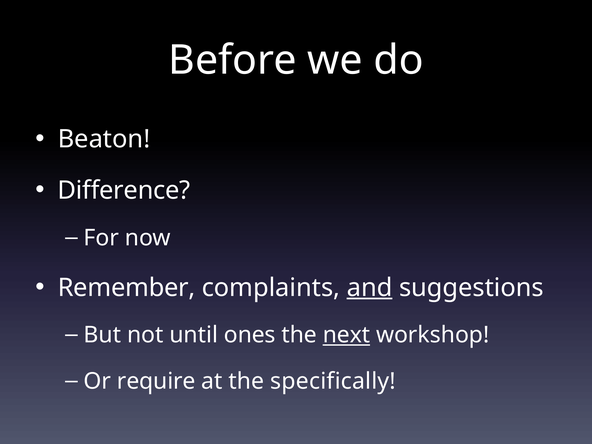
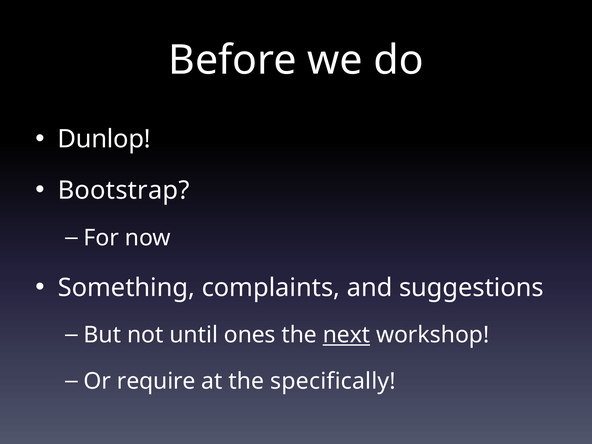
Beaton: Beaton -> Dunlop
Difference: Difference -> Bootstrap
Remember: Remember -> Something
and underline: present -> none
